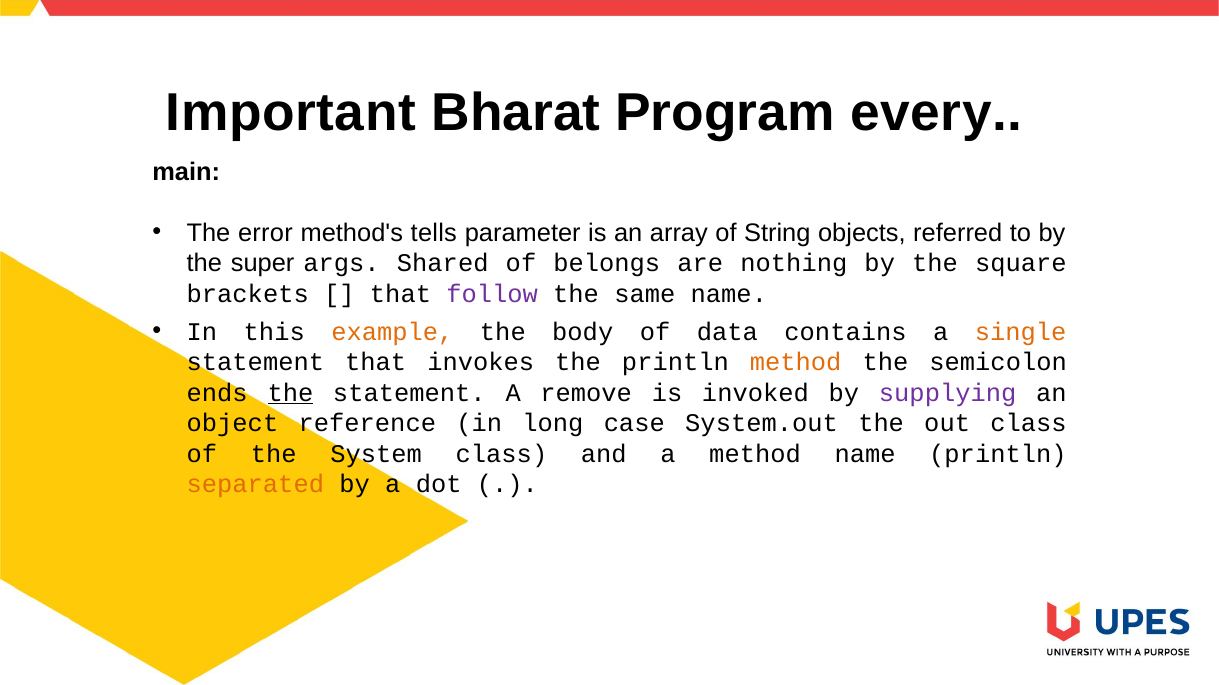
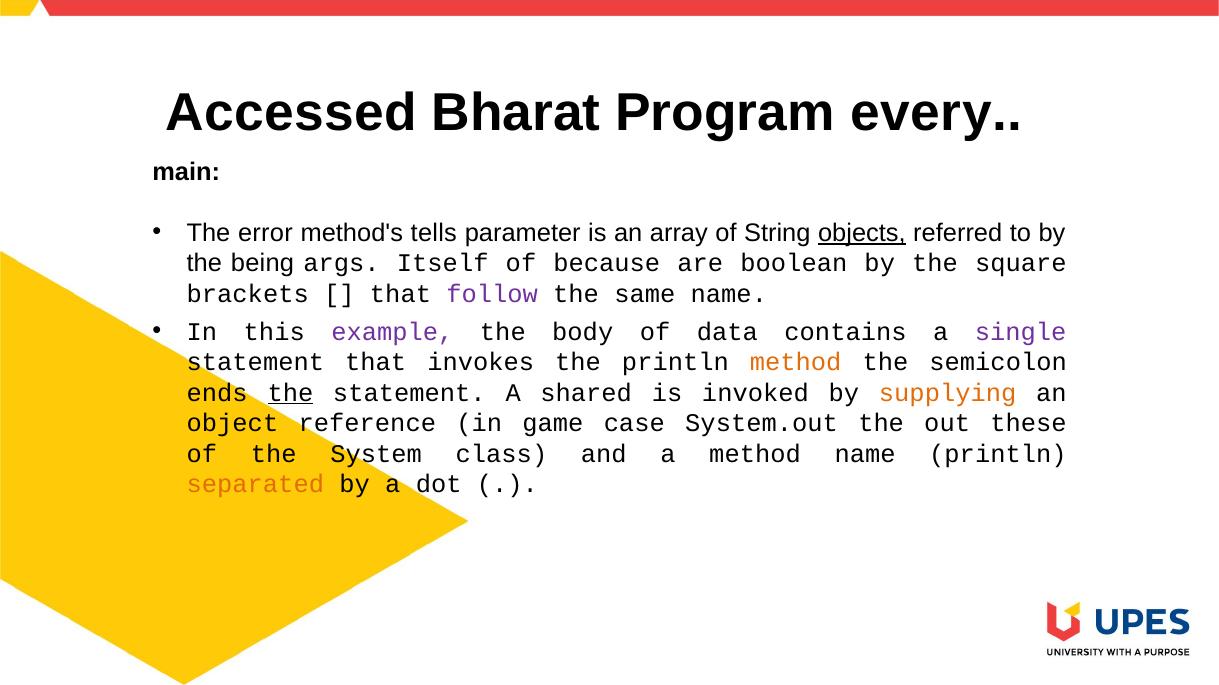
Important: Important -> Accessed
objects underline: none -> present
super: super -> being
Shared: Shared -> Itself
belongs: belongs -> because
nothing: nothing -> boolean
example colour: orange -> purple
single colour: orange -> purple
remove: remove -> shared
supplying colour: purple -> orange
long: long -> game
out class: class -> these
